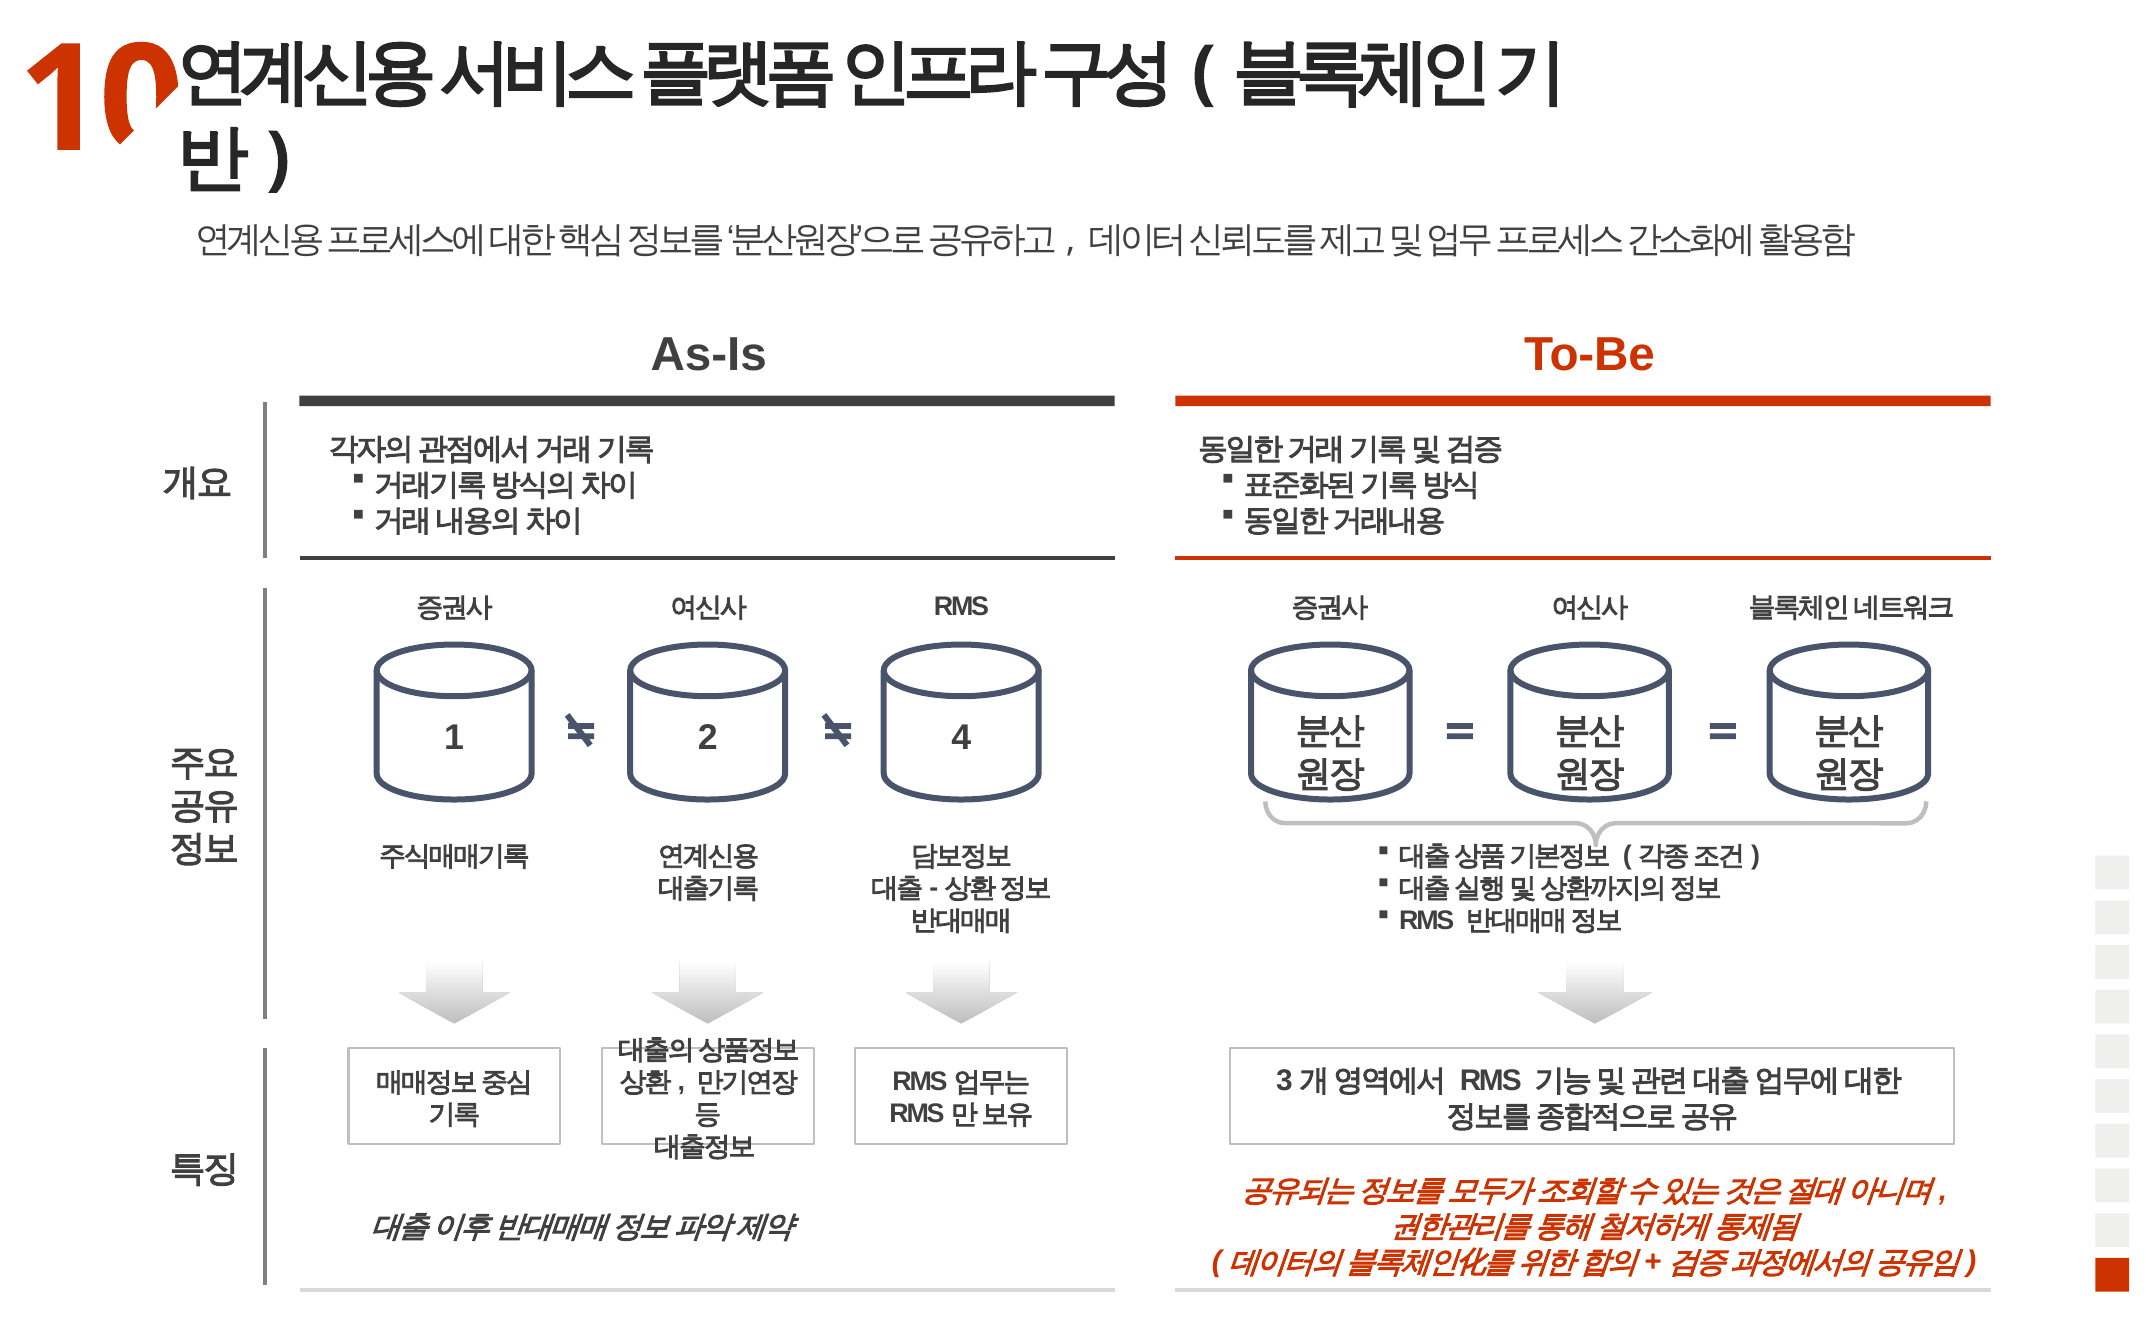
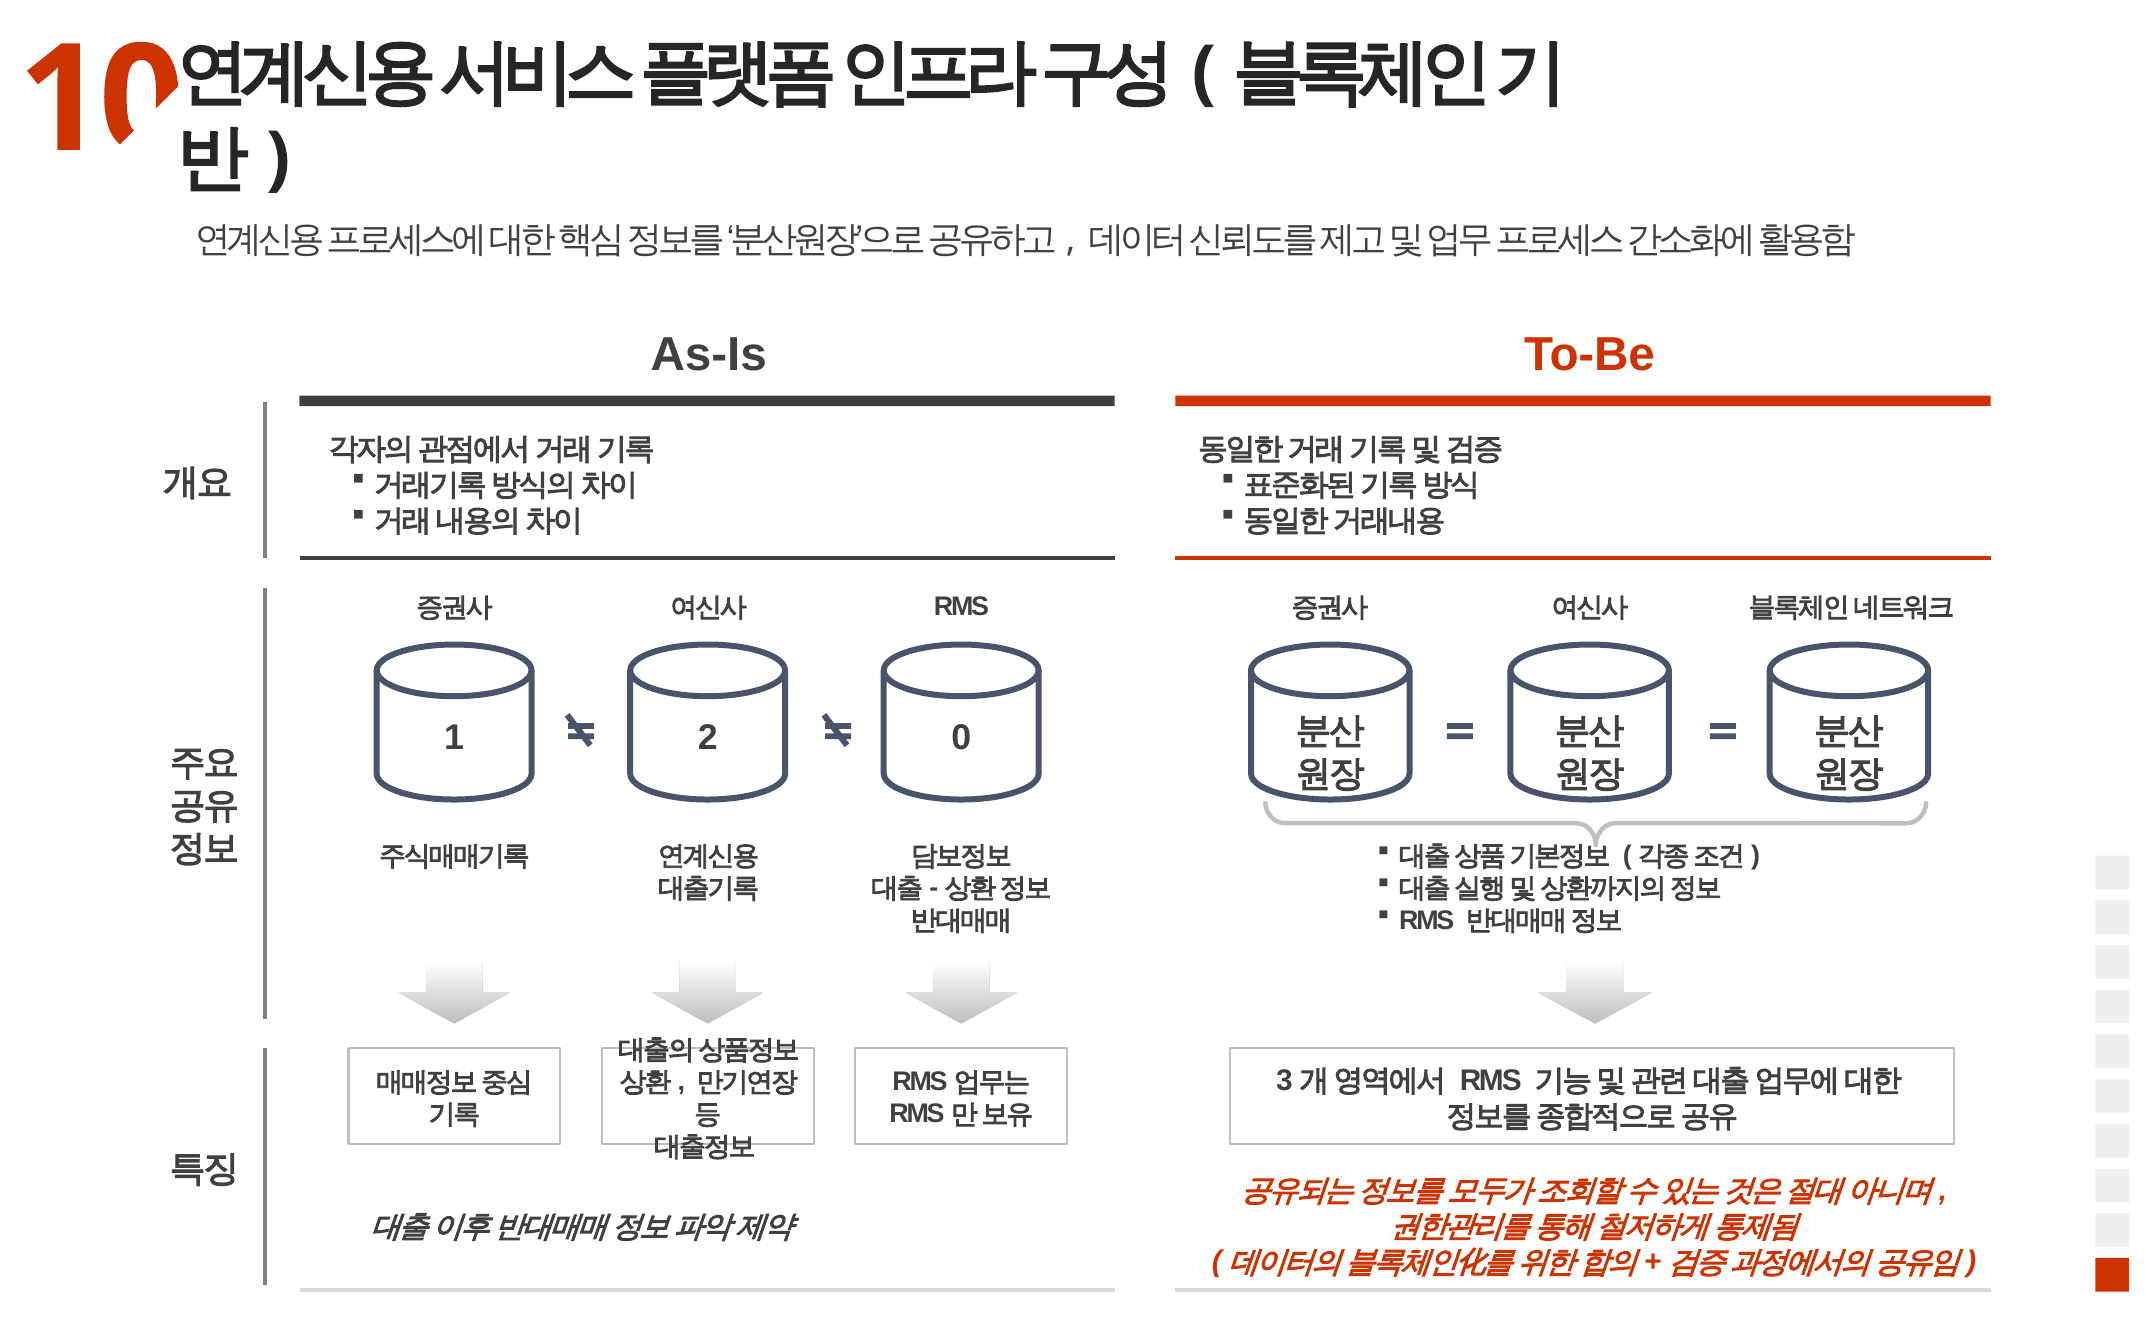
4: 4 -> 0
